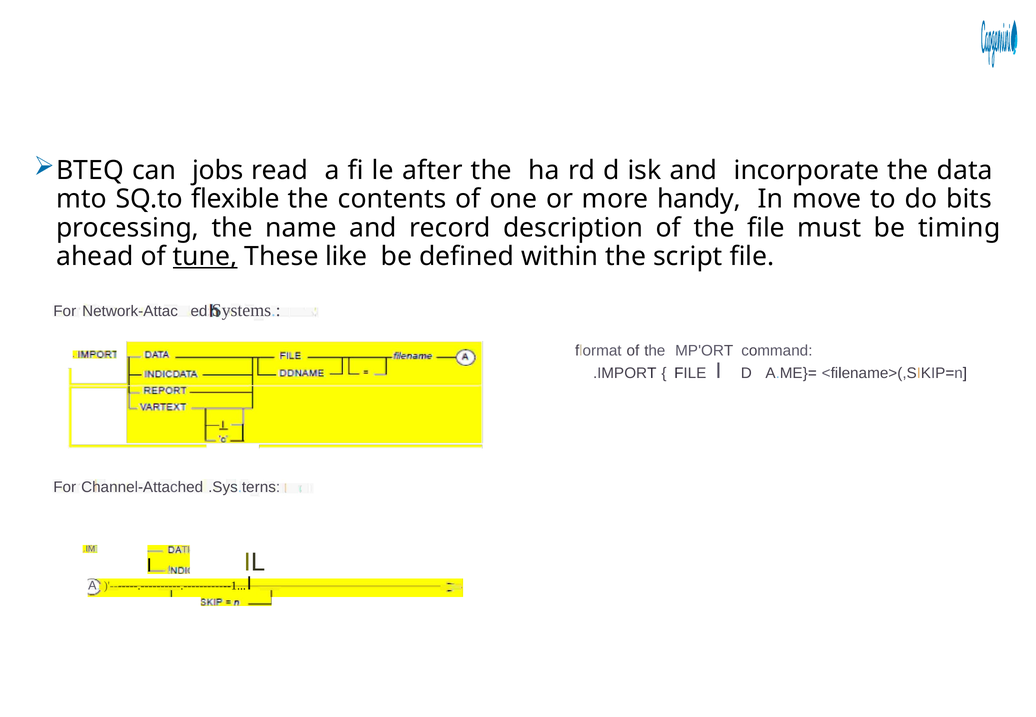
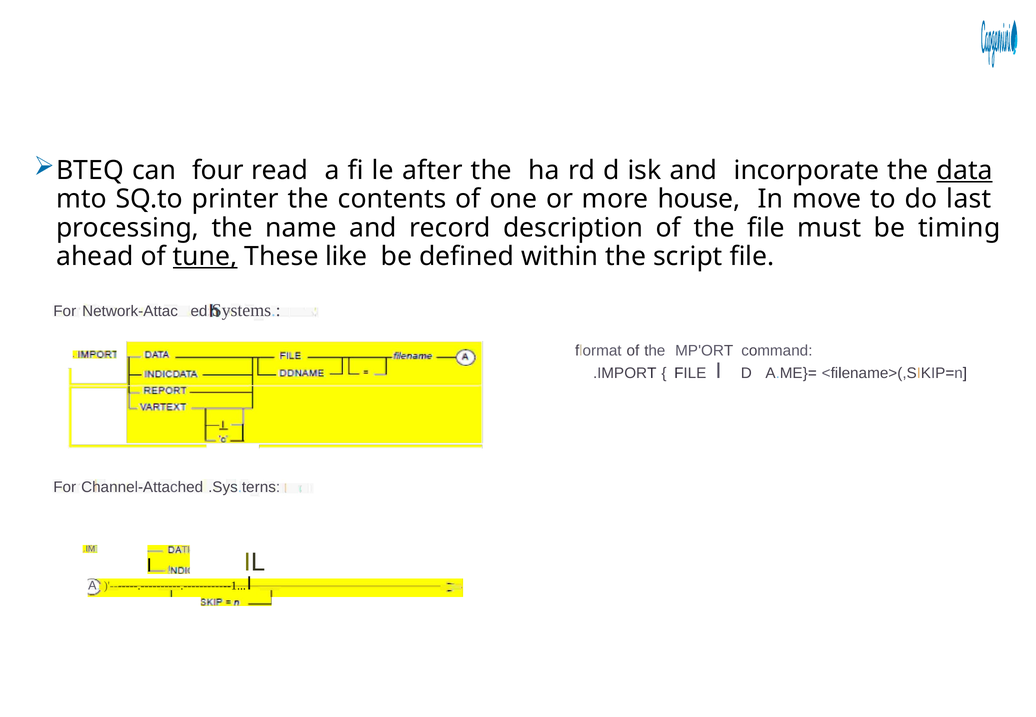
jobs: jobs -> four
data underline: none -> present
flexible: flexible -> printer
handy: handy -> house
bits: bits -> last
